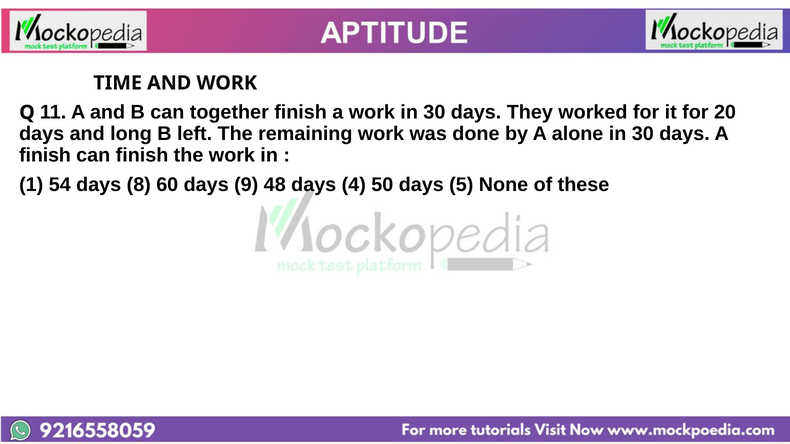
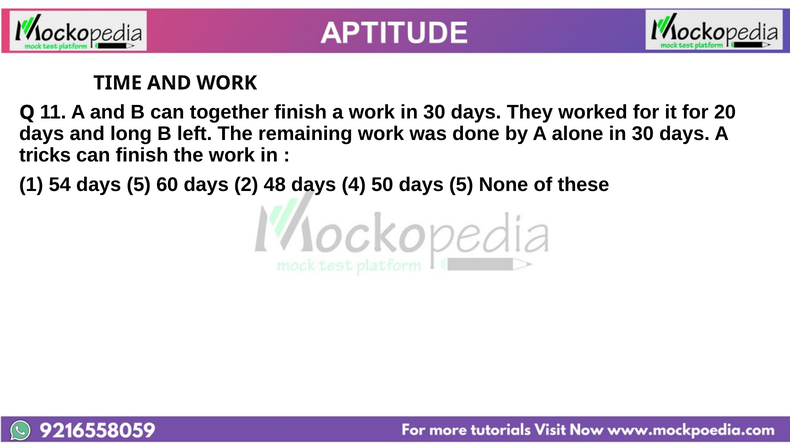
finish at (45, 155): finish -> tricks
54 days 8: 8 -> 5
9: 9 -> 2
